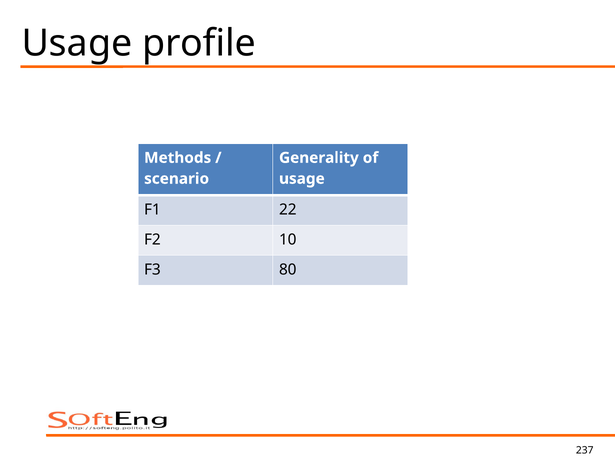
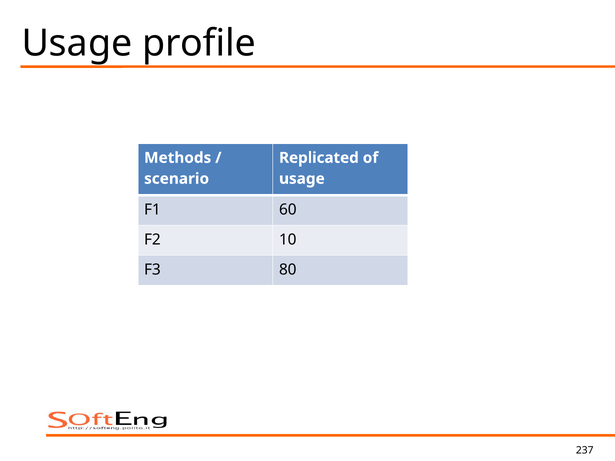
Generality: Generality -> Replicated
22: 22 -> 60
